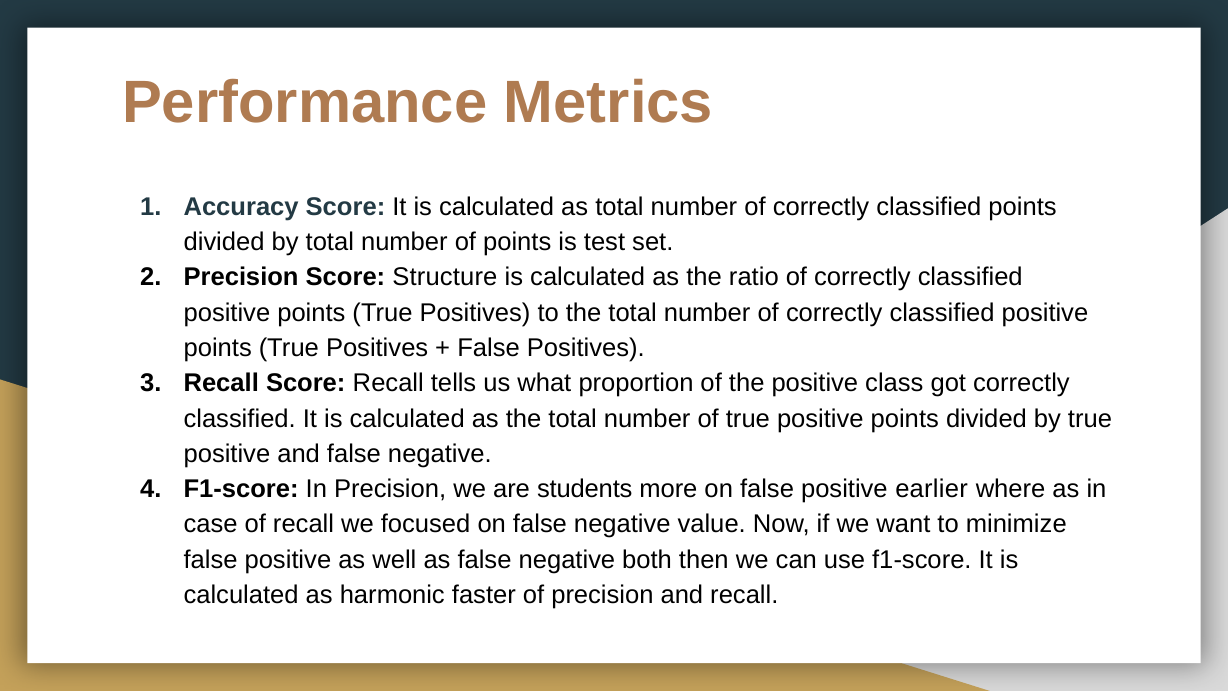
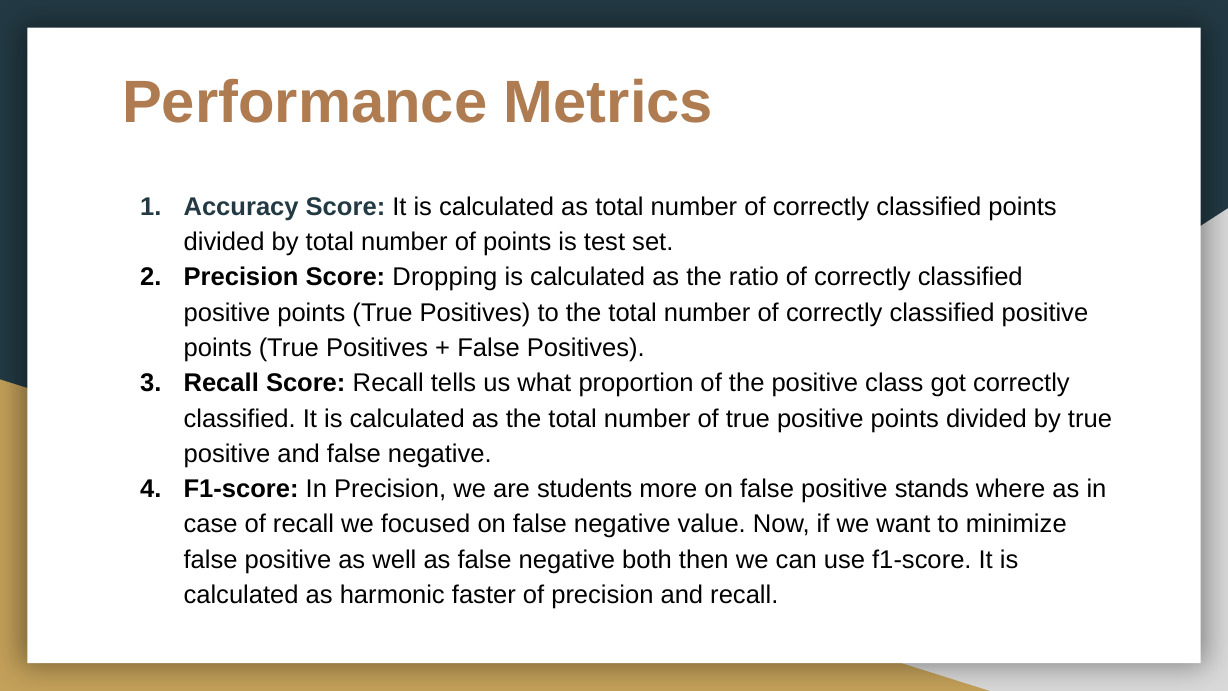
Structure: Structure -> Dropping
earlier: earlier -> stands
